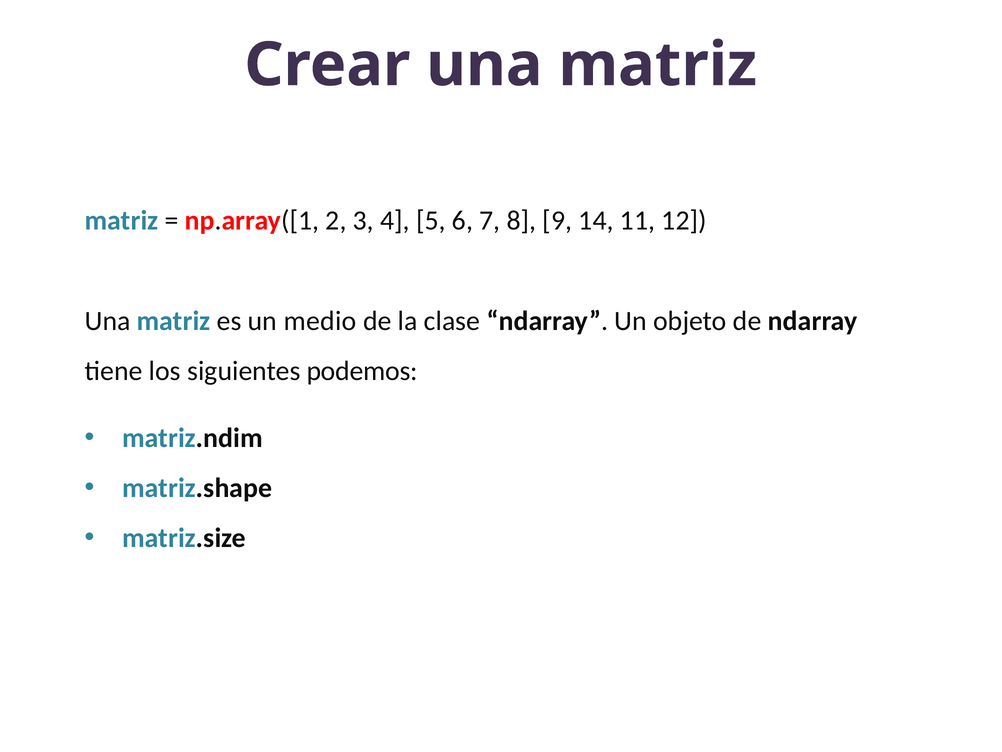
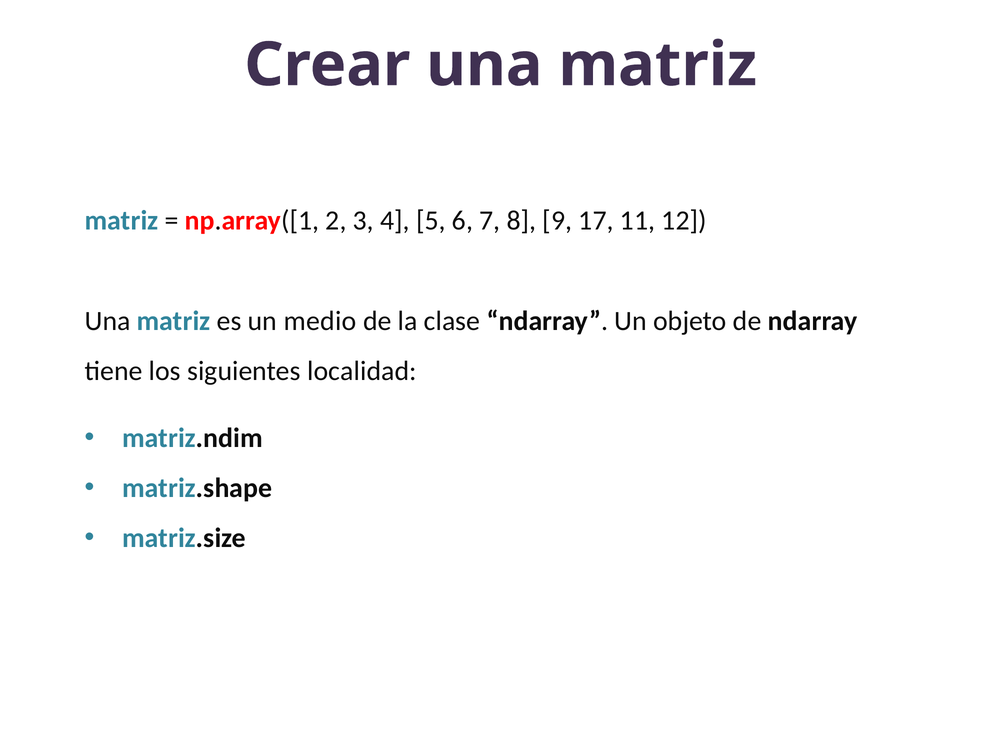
14: 14 -> 17
podemos: podemos -> localidad
